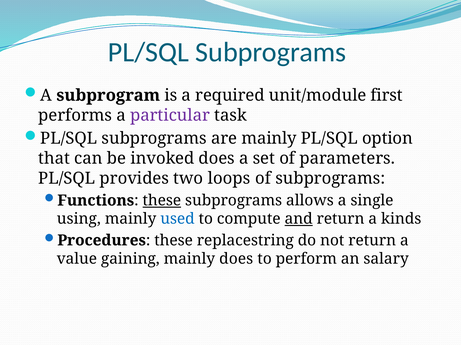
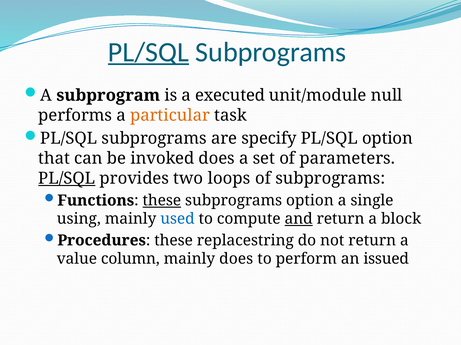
PL/SQL at (148, 52) underline: none -> present
required: required -> executed
first: first -> null
particular colour: purple -> orange
are mainly: mainly -> specify
PL/SQL at (67, 179) underline: none -> present
subprograms allows: allows -> option
kinds: kinds -> block
gaining: gaining -> column
salary: salary -> issued
